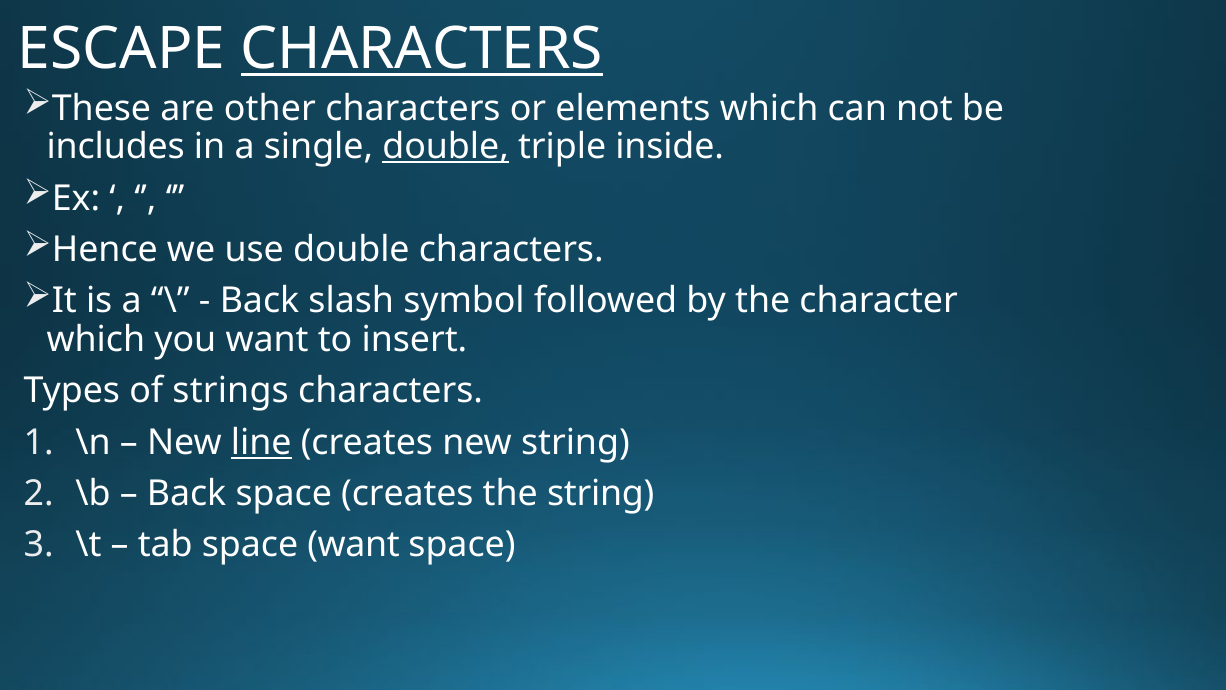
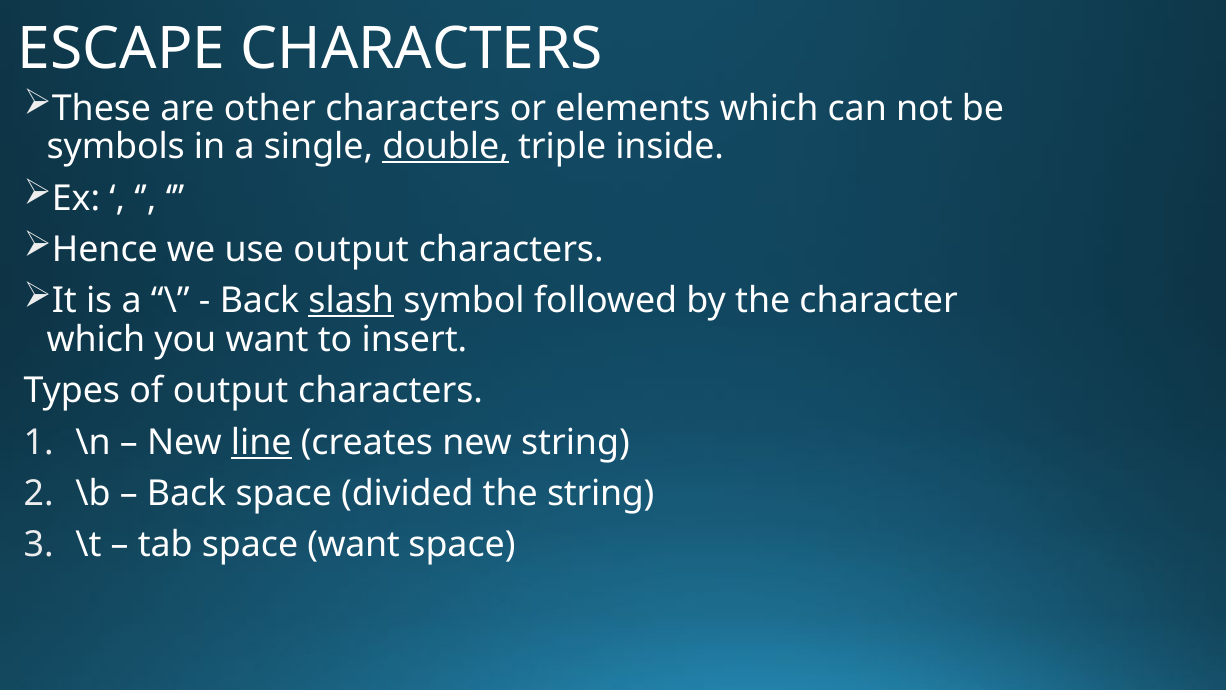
CHARACTERS at (422, 49) underline: present -> none
includes: includes -> symbols
use double: double -> output
slash underline: none -> present
of strings: strings -> output
space creates: creates -> divided
